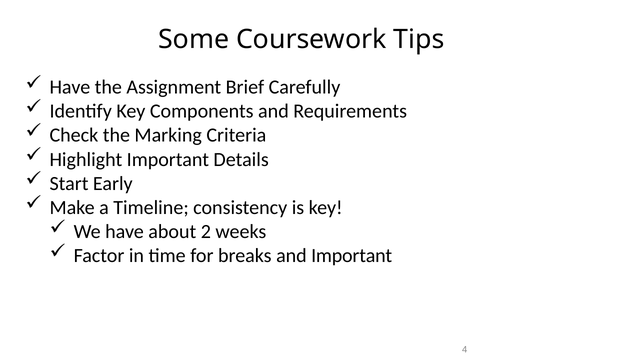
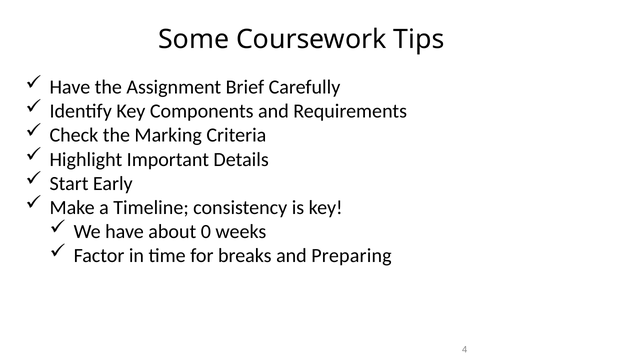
2: 2 -> 0
and Important: Important -> Preparing
